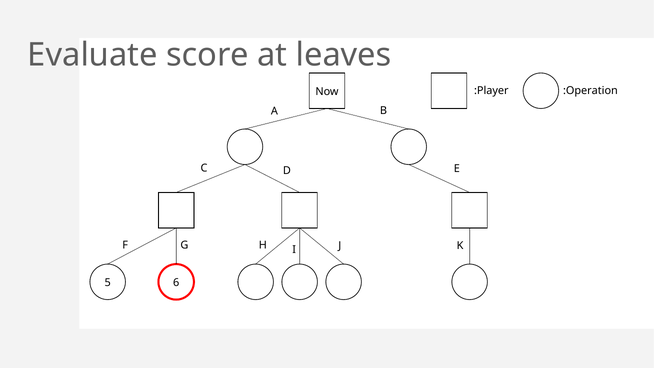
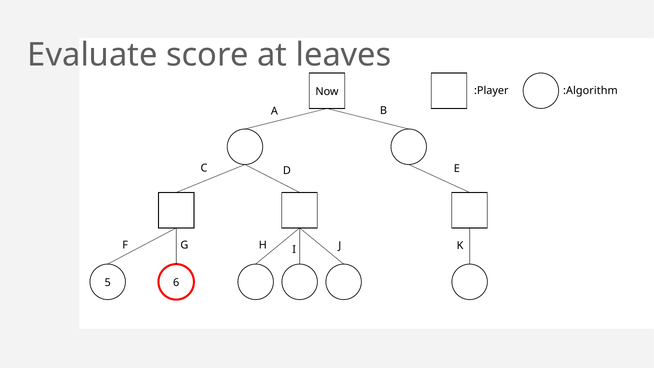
:Operation: :Operation -> :Algorithm
